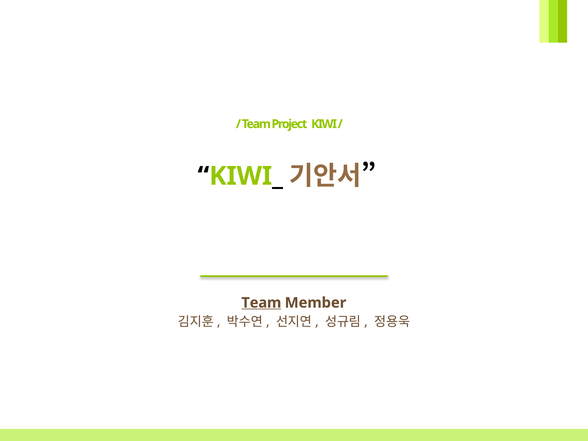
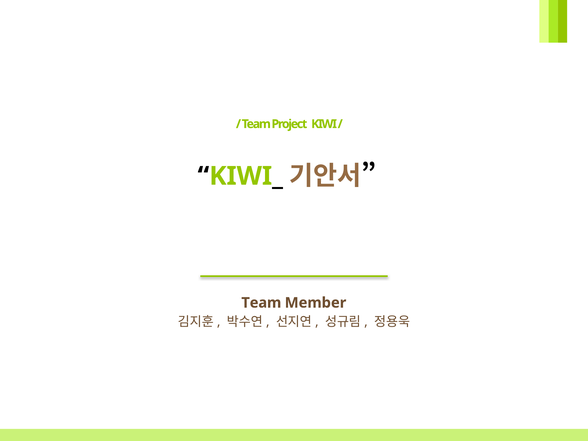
Team at (261, 303) underline: present -> none
